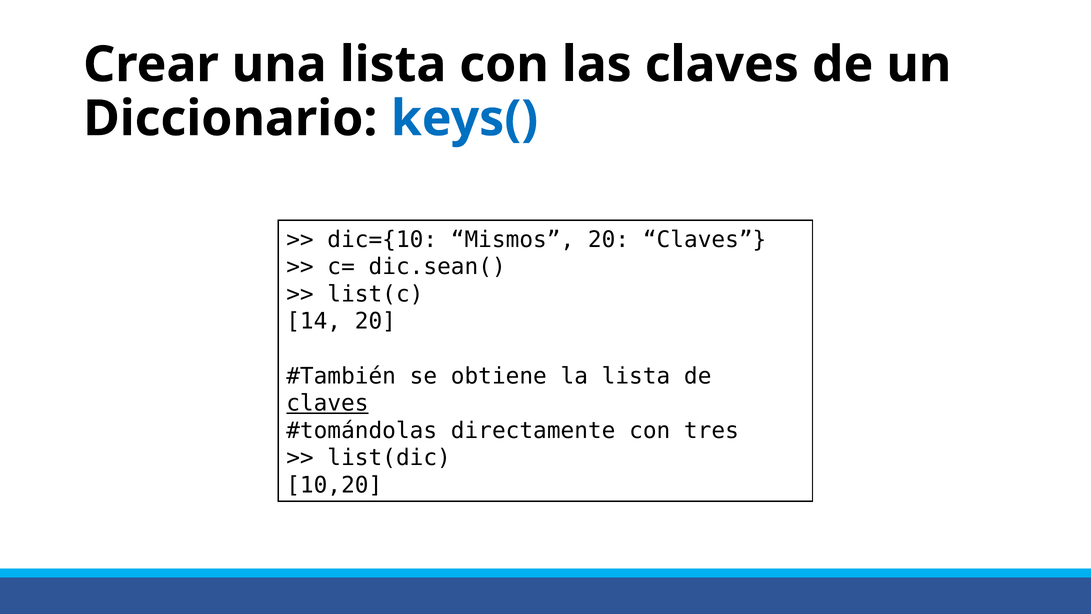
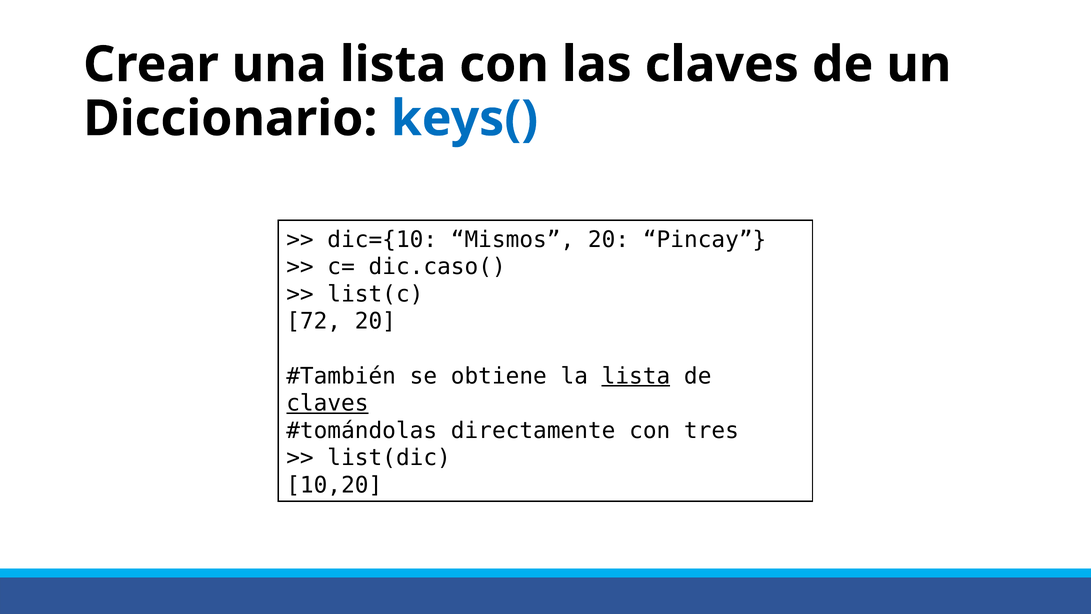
20 Claves: Claves -> Pincay
dic.sean(: dic.sean( -> dic.caso(
14: 14 -> 72
lista at (636, 376) underline: none -> present
